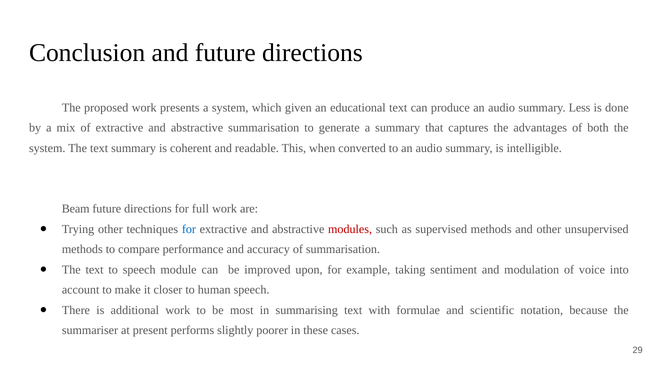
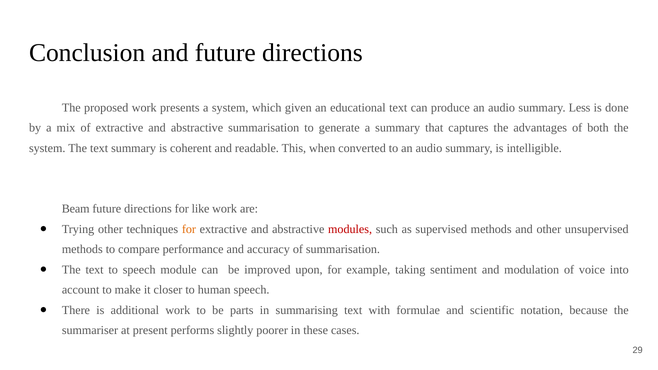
full: full -> like
for at (189, 229) colour: blue -> orange
most: most -> parts
